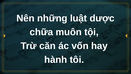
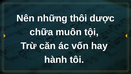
luật: luật -> thôi
